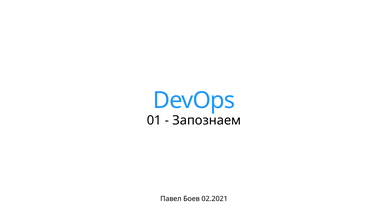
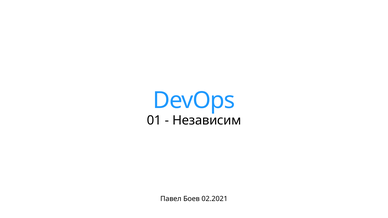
Запознаем: Запознаем -> Независим
